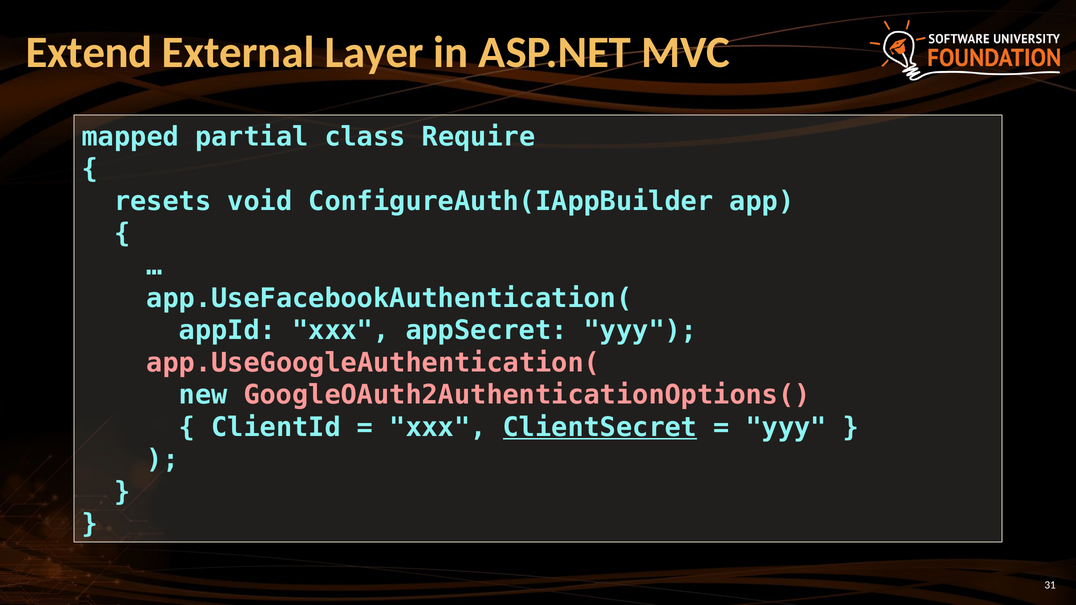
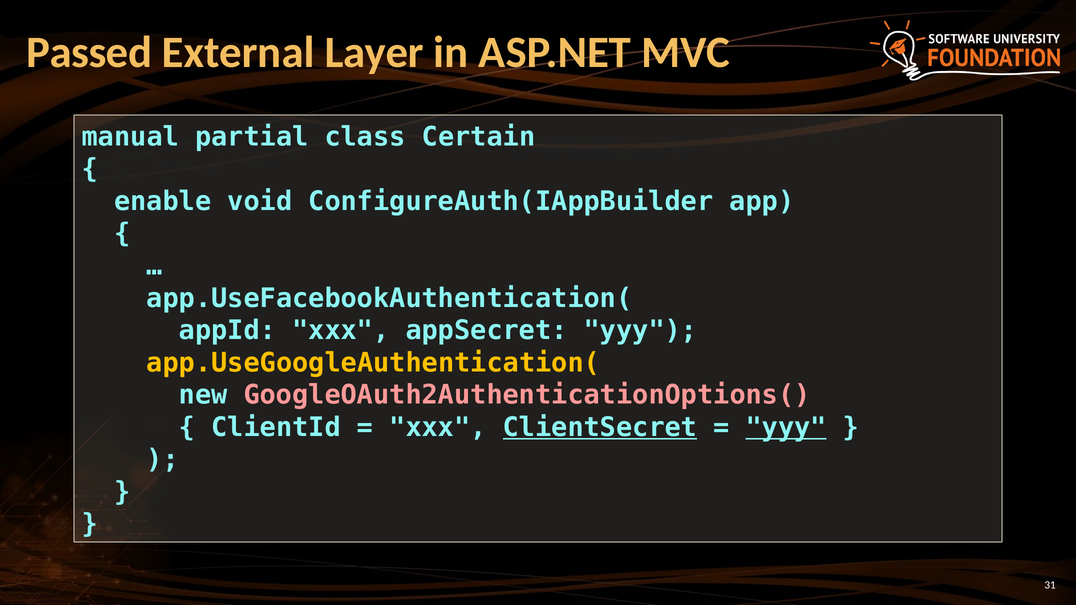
Extend: Extend -> Passed
mapped: mapped -> manual
Require: Require -> Certain
resets: resets -> enable
app.UseGoogleAuthentication( colour: pink -> yellow
yyy at (786, 427) underline: none -> present
